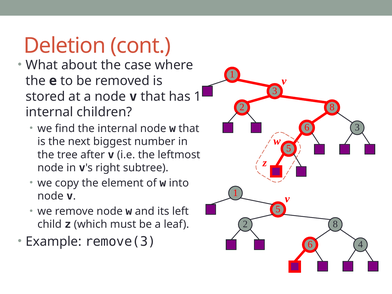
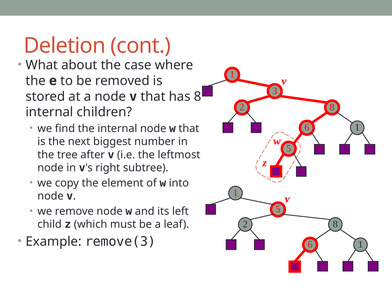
has 1: 1 -> 8
3 at (357, 127): 3 -> 1
4 at (360, 244): 4 -> 1
